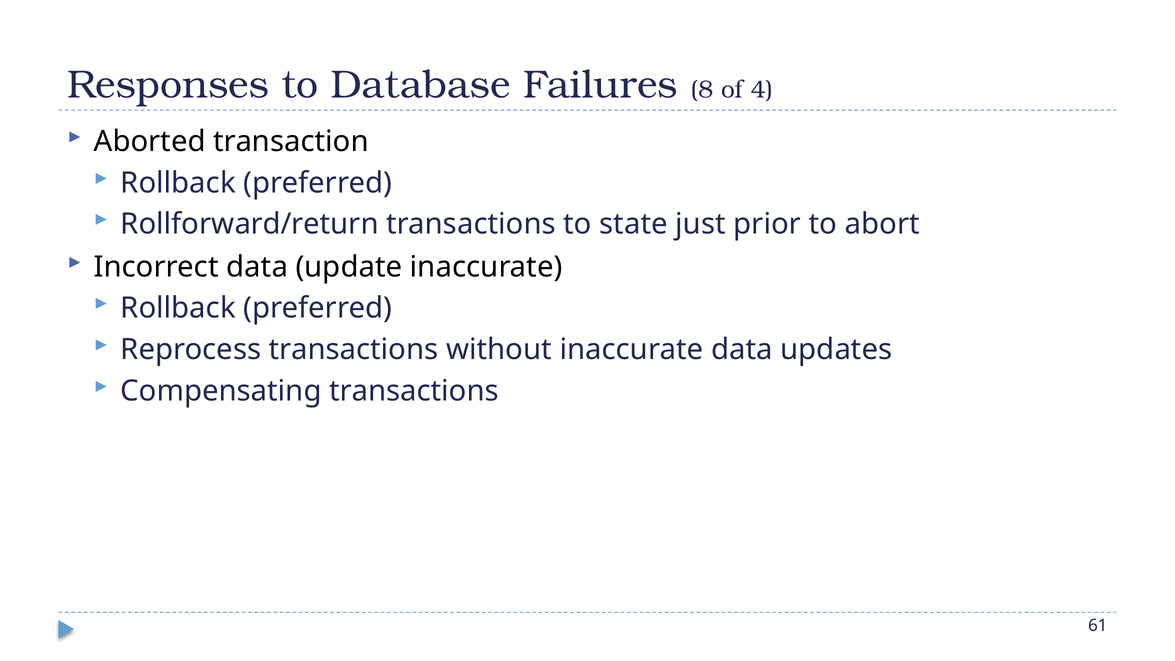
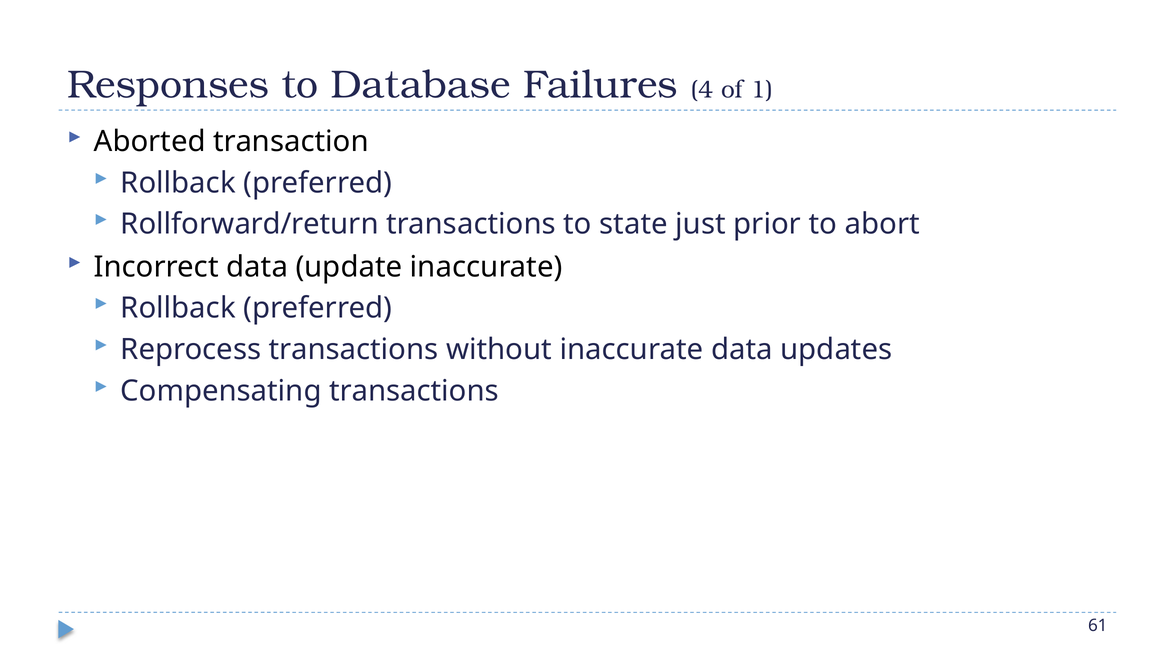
8: 8 -> 4
4: 4 -> 1
